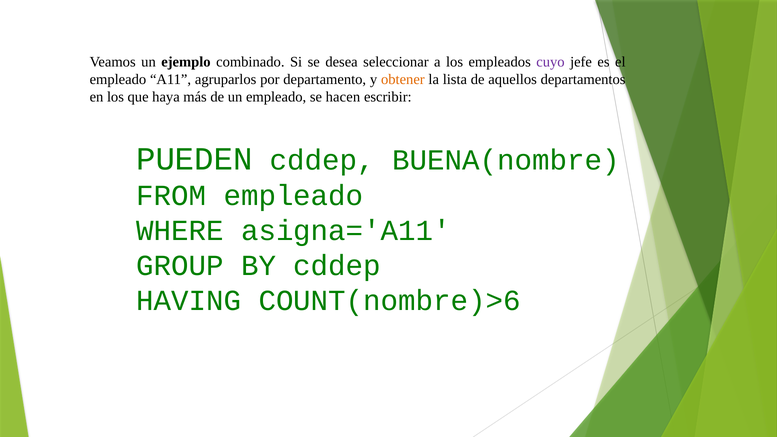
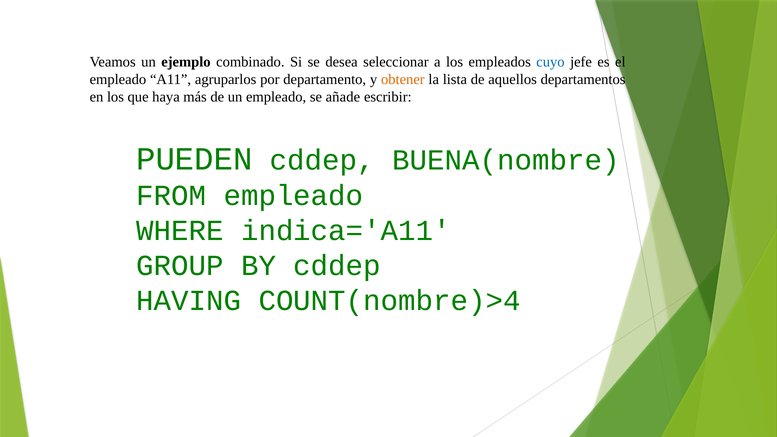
cuyo colour: purple -> blue
hacen: hacen -> añade
asigna='A11: asigna='A11 -> indica='A11
COUNT(nombre)>6: COUNT(nombre)>6 -> COUNT(nombre)>4
